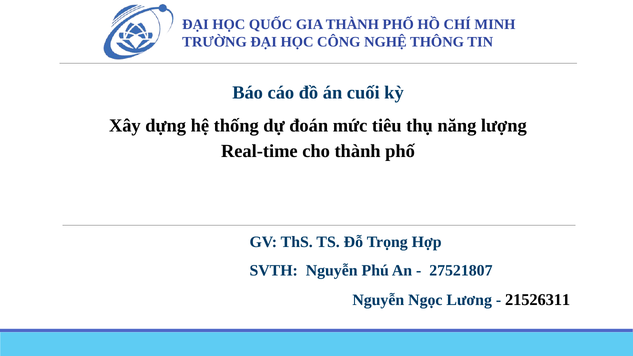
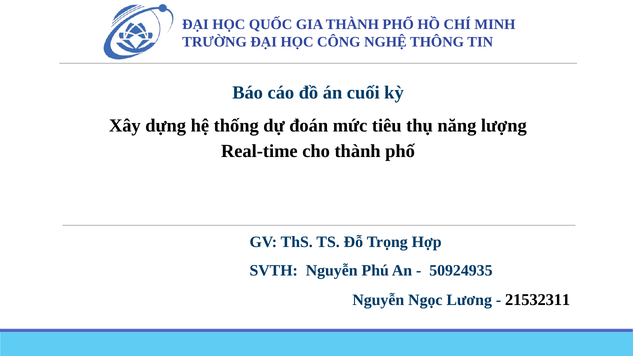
27521807: 27521807 -> 50924935
21526311: 21526311 -> 21532311
